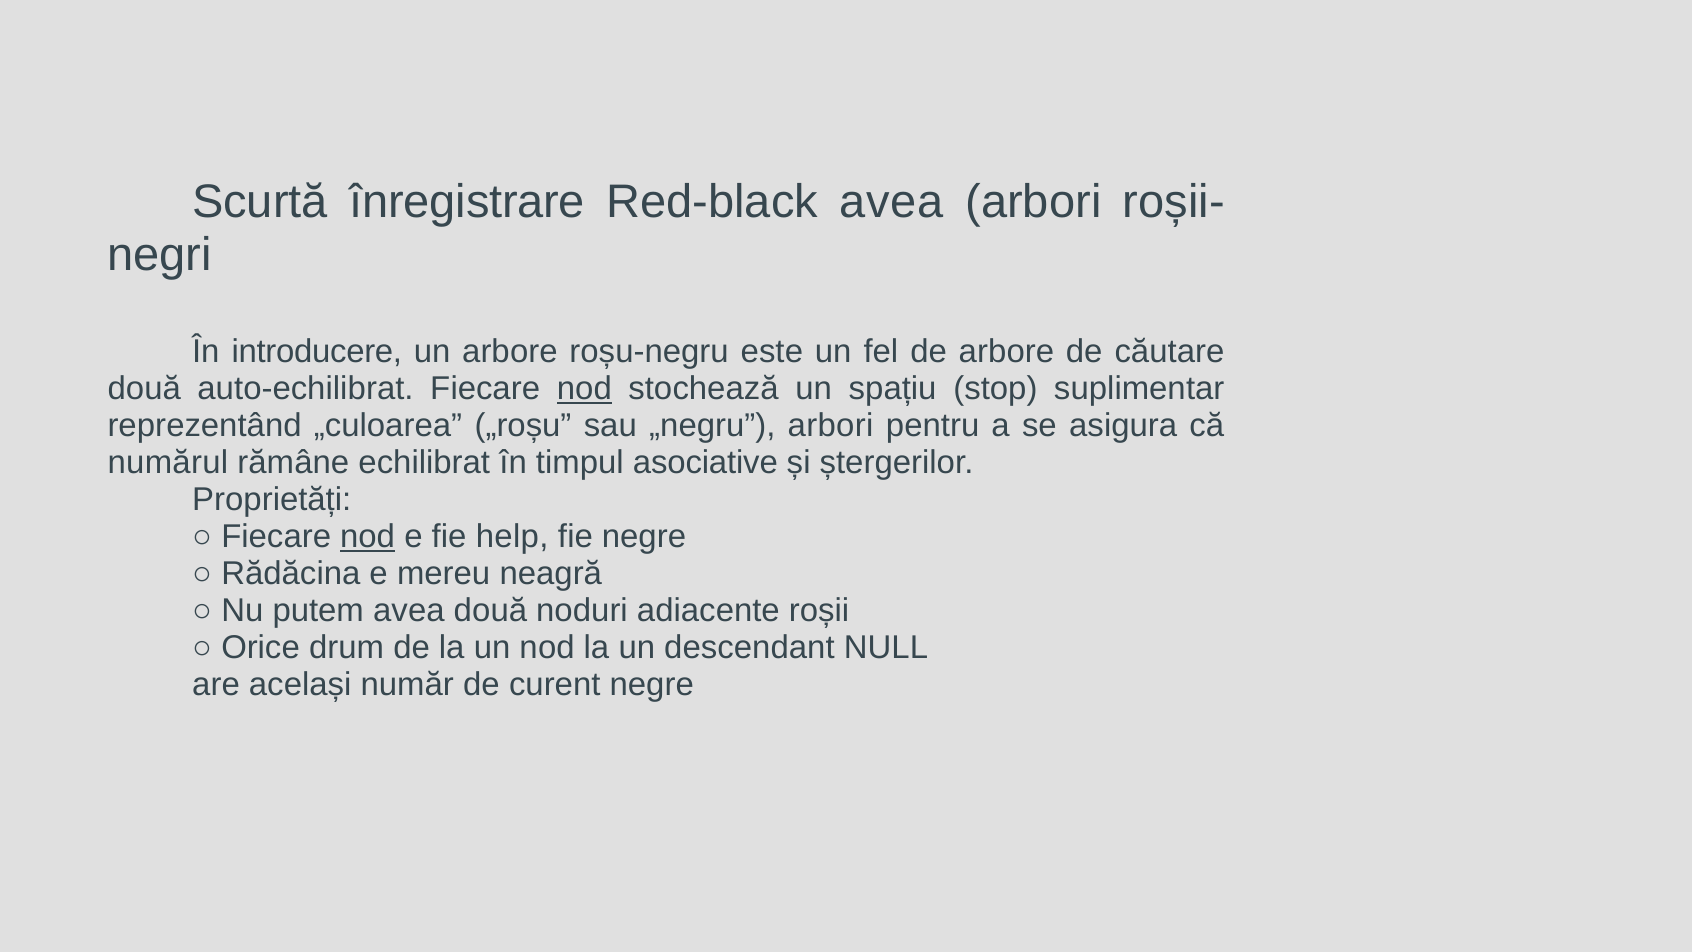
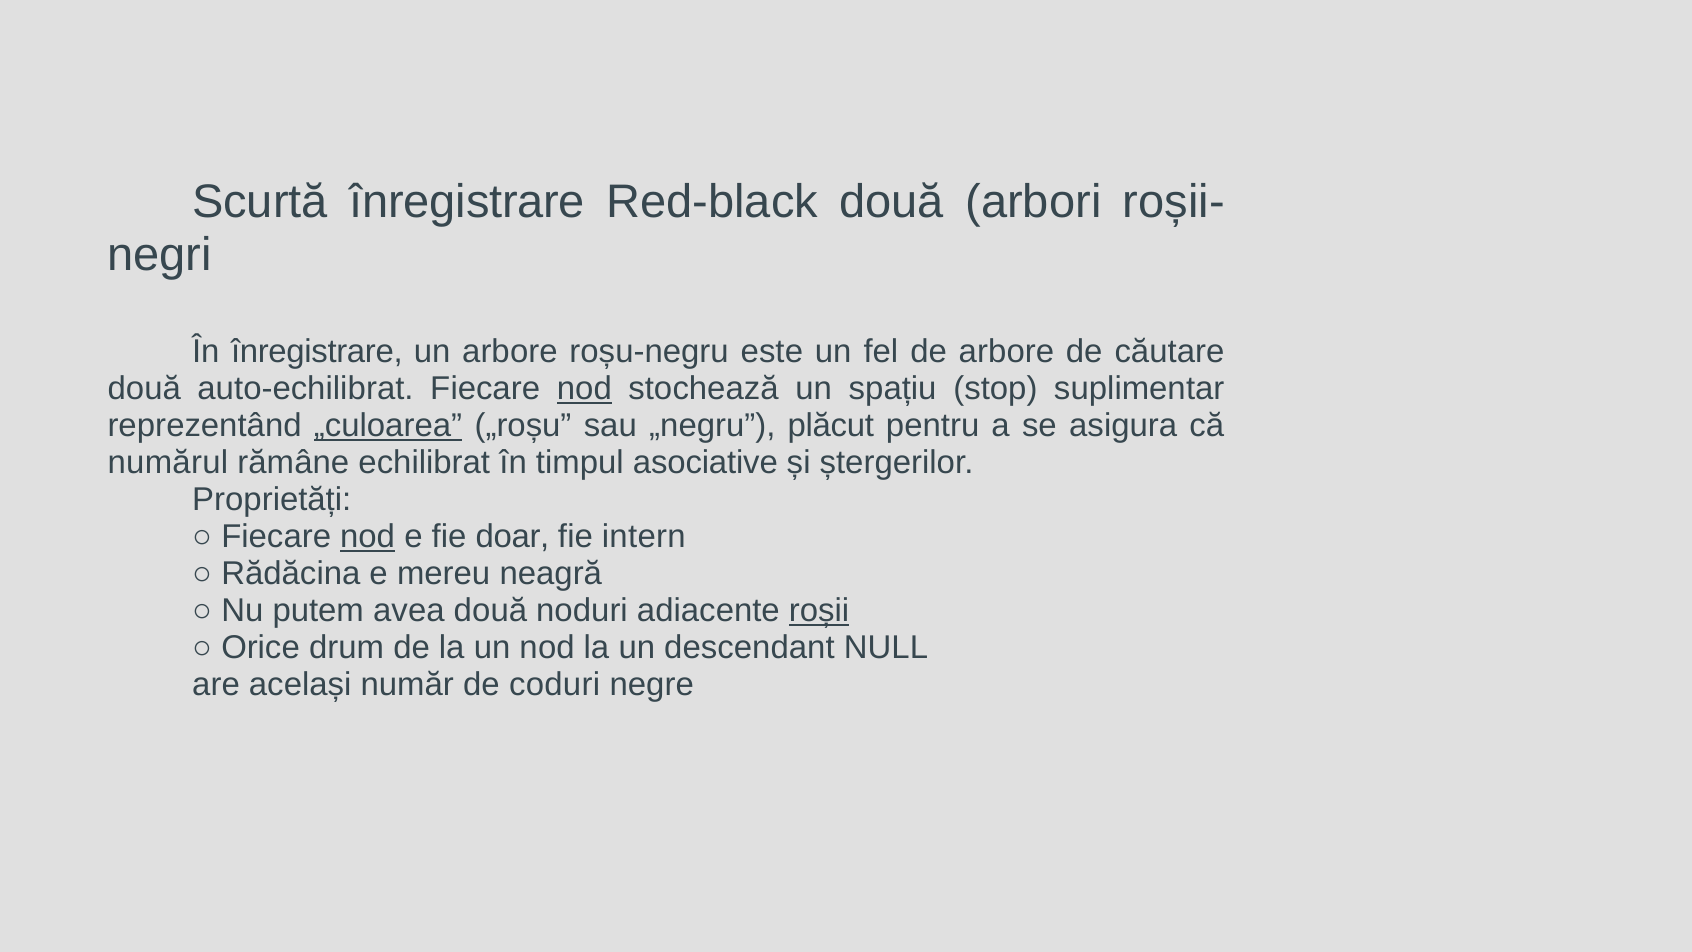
Red-black avea: avea -> două
În introducere: introducere -> înregistrare
„culoarea underline: none -> present
„negru arbori: arbori -> plăcut
help: help -> doar
fie negre: negre -> intern
roșii underline: none -> present
curent: curent -> coduri
